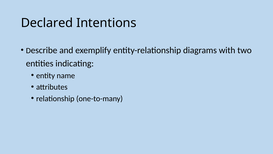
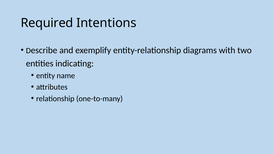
Declared: Declared -> Required
